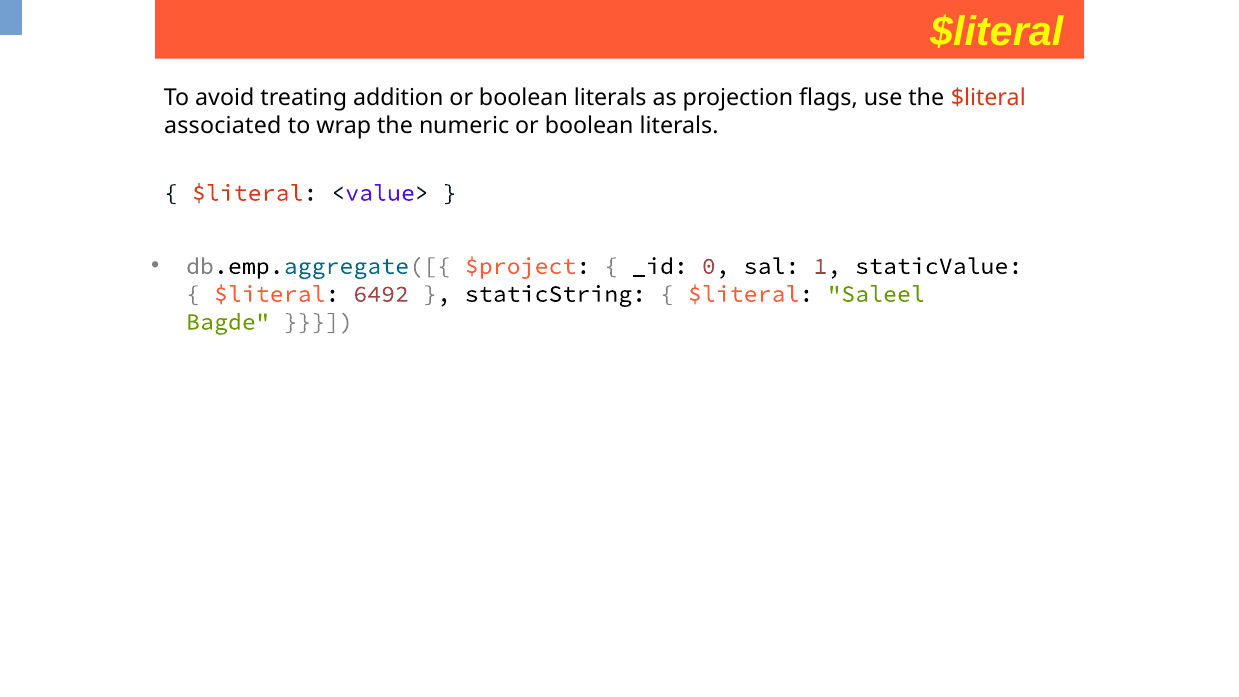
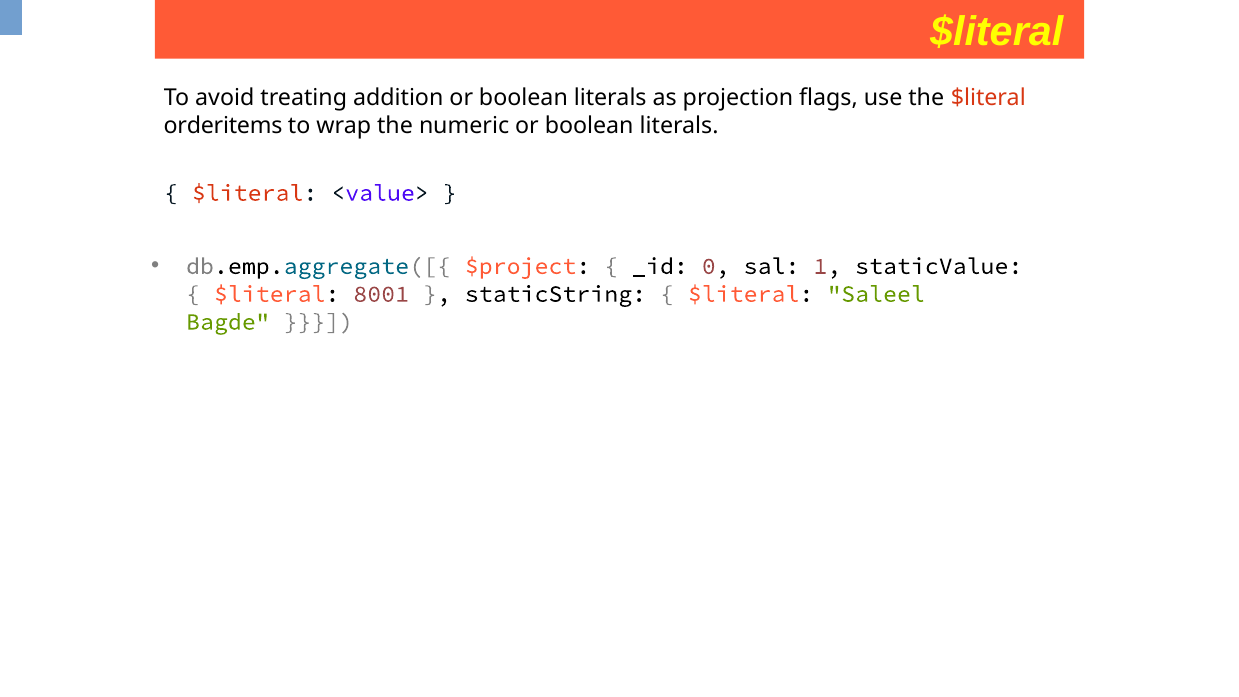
associated: associated -> orderitems
6492: 6492 -> 8001
